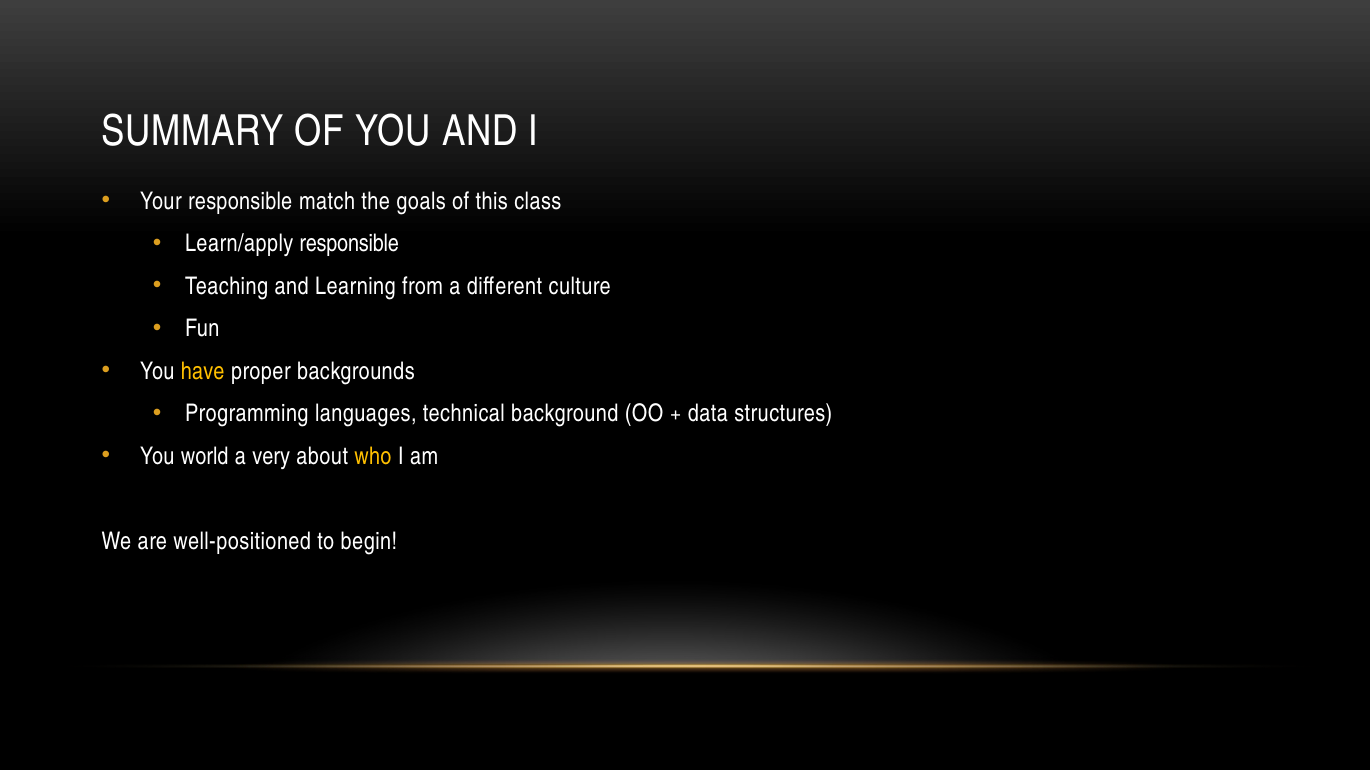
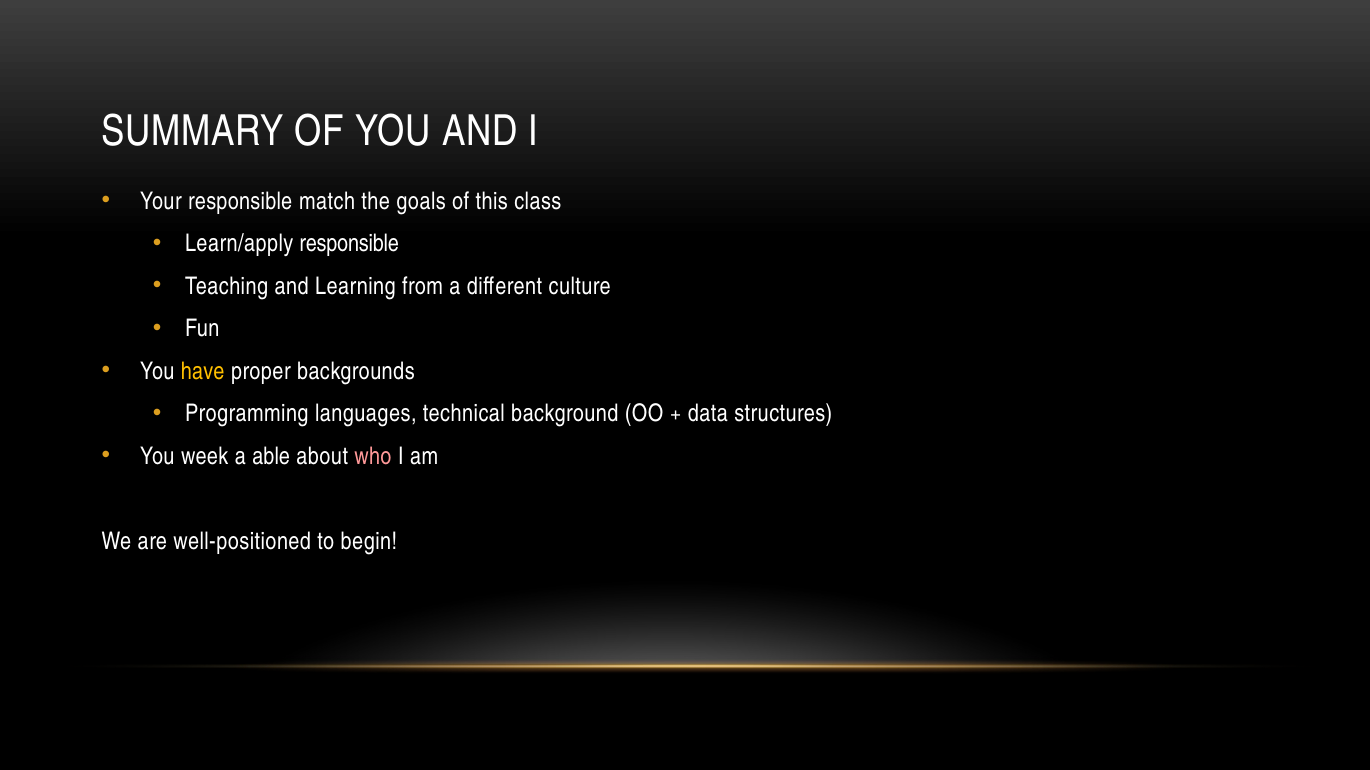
world: world -> week
very: very -> able
who colour: yellow -> pink
